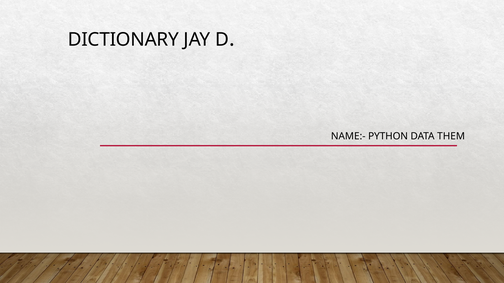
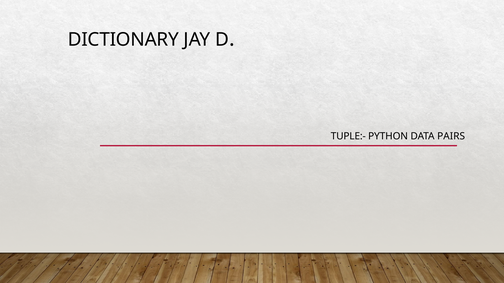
NAME:-: NAME:- -> TUPLE:-
THEM: THEM -> PAIRS
